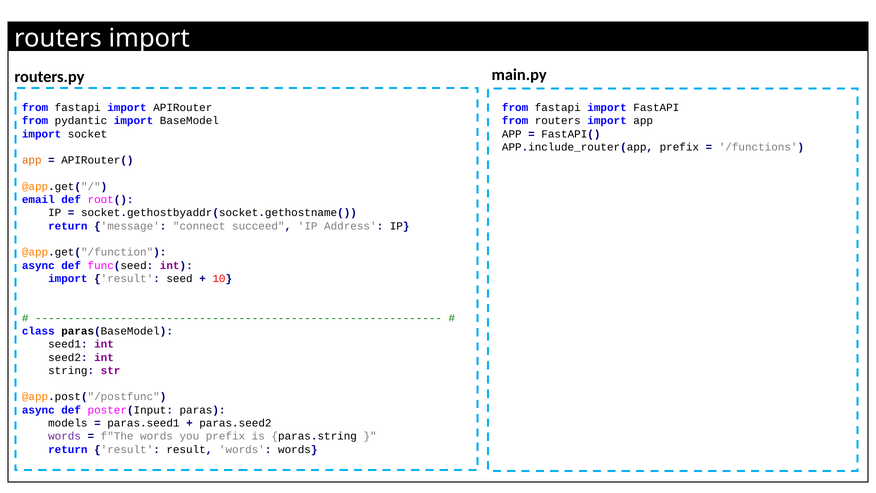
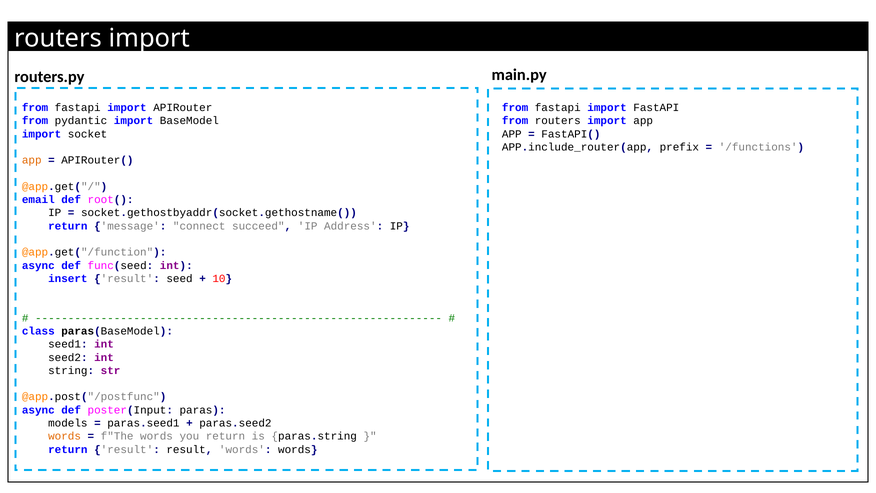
import at (68, 278): import -> insert
words at (65, 436) colour: purple -> orange
you prefix: prefix -> return
